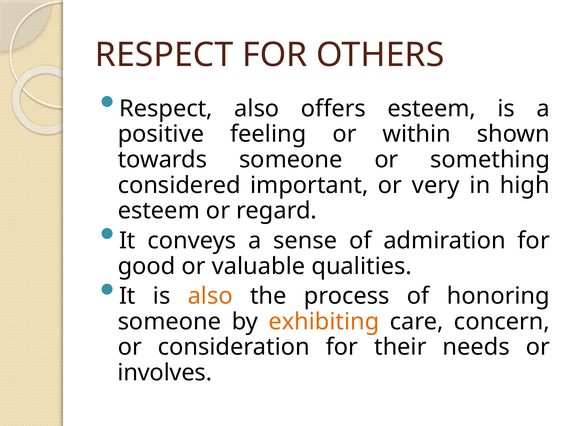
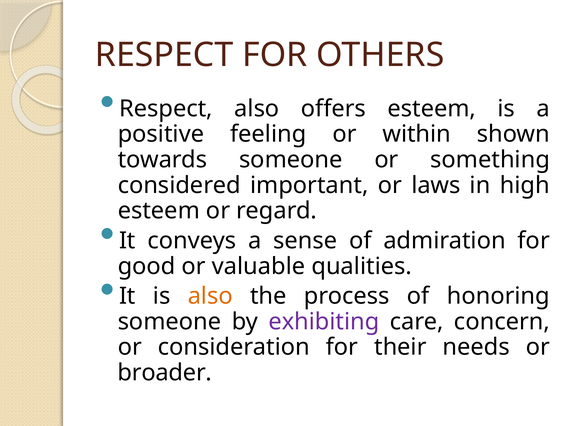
very: very -> laws
exhibiting colour: orange -> purple
involves: involves -> broader
